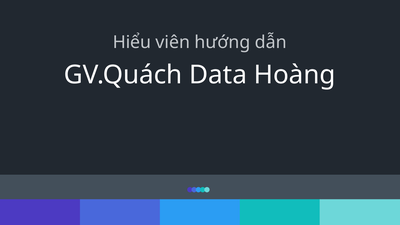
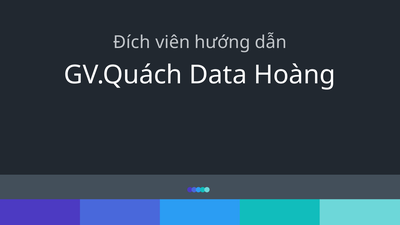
Hiểu: Hiểu -> Đích
